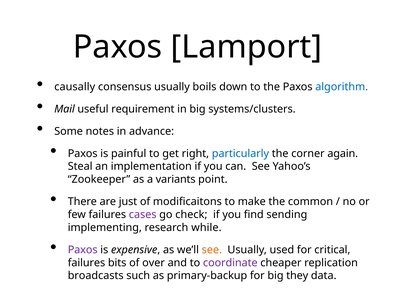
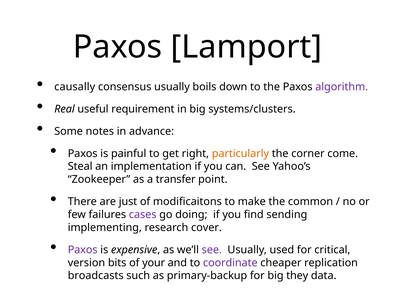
algorithm colour: blue -> purple
Mail: Mail -> Real
particularly colour: blue -> orange
again: again -> come
variants: variants -> transfer
check: check -> doing
while: while -> cover
see at (212, 250) colour: orange -> purple
failures at (86, 263): failures -> version
over: over -> your
